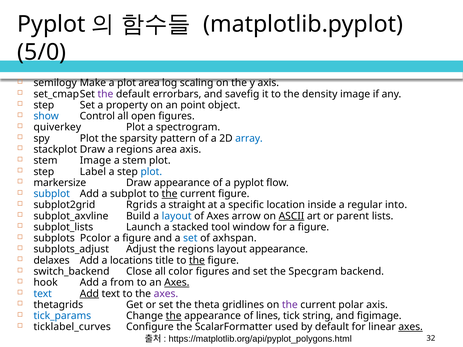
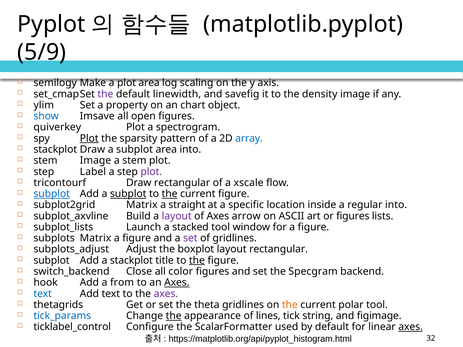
5/0: 5/0 -> 5/9
errorbars: errorbars -> linewidth
step at (44, 105): step -> ylim
point: point -> chart
Control: Control -> Imsave
Plot at (89, 138) underline: none -> present
Draw a regions: regions -> subplot
area axis: axis -> into
plot at (151, 172) colour: blue -> purple
markersize: markersize -> tricontourf
Draw appearance: appearance -> rectangular
a pyplot: pyplot -> xscale
subplot at (52, 194) underline: none -> present
subplot at (128, 194) underline: none -> present
subplot2grid Rgrids: Rgrids -> Matrix
layout at (177, 216) colour: blue -> purple
ASCII underline: present -> none
or parent: parent -> figures
subplots Pcolor: Pcolor -> Matrix
set at (190, 238) colour: blue -> purple
of axhspan: axhspan -> gridlines
the regions: regions -> boxplot
layout appearance: appearance -> rectangular
delaxes at (52, 261): delaxes -> subplot
a locations: locations -> stackplot
Add at (89, 294) underline: present -> none
the at (290, 305) colour: purple -> orange
polar axis: axis -> tool
ticklabel_curves: ticklabel_curves -> ticklabel_control
https://matplotlib.org/api/pyplot_polygons.html: https://matplotlib.org/api/pyplot_polygons.html -> https://matplotlib.org/api/pyplot_histogram.html
